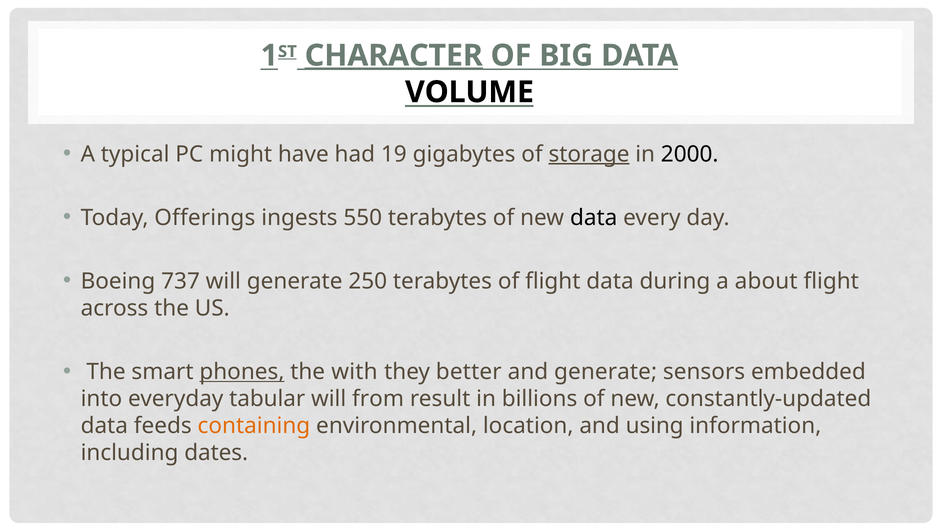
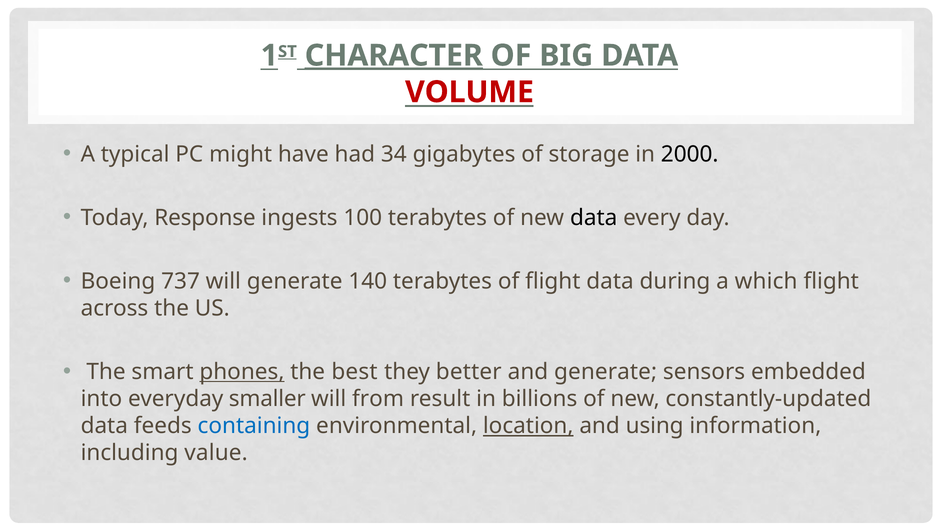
VOLUME colour: black -> red
19: 19 -> 34
storage underline: present -> none
Offerings: Offerings -> Response
550: 550 -> 100
250: 250 -> 140
about: about -> which
with: with -> best
tabular: tabular -> smaller
containing colour: orange -> blue
location underline: none -> present
dates: dates -> value
